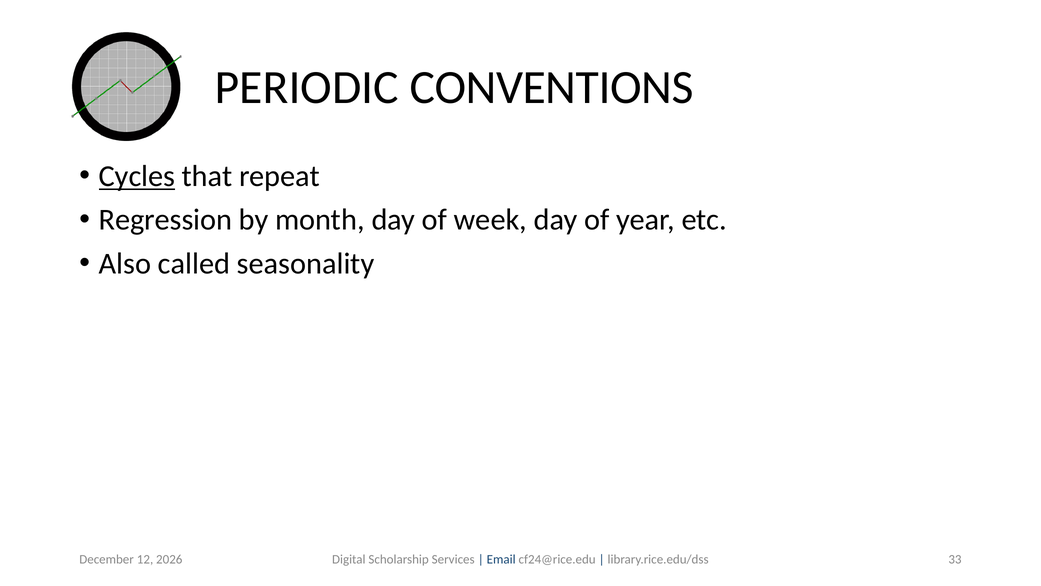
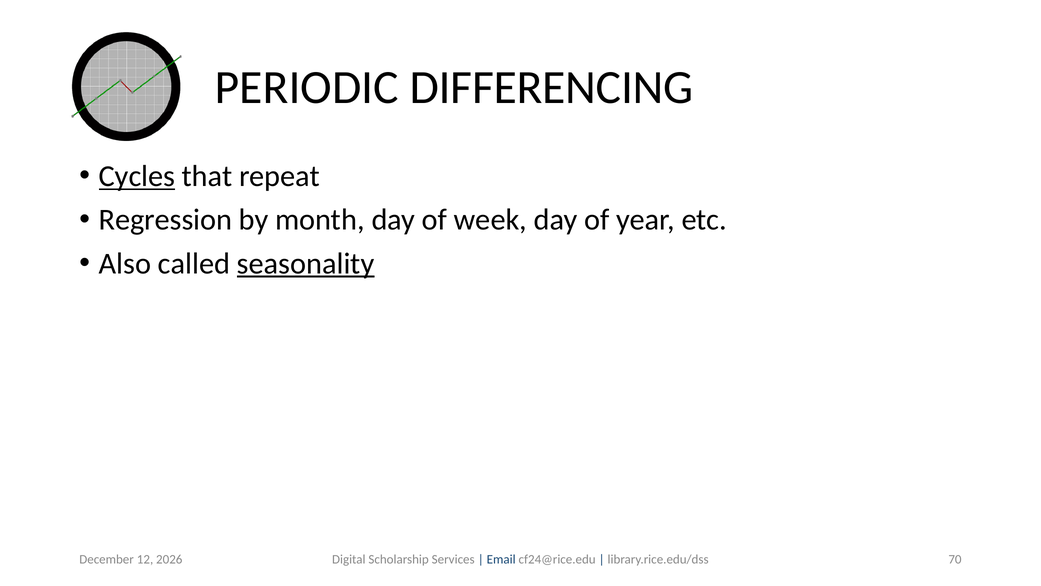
CONVENTIONS: CONVENTIONS -> DIFFERENCING
seasonality underline: none -> present
33: 33 -> 70
